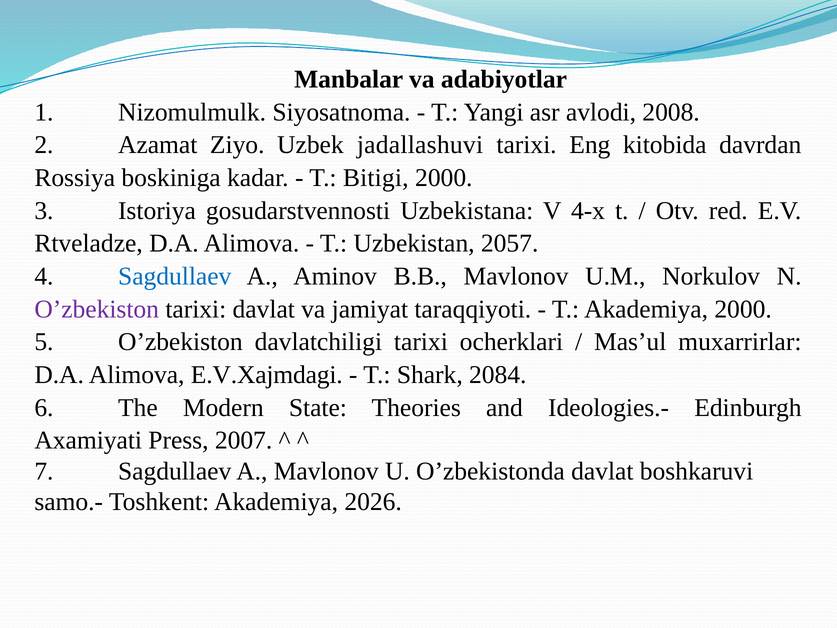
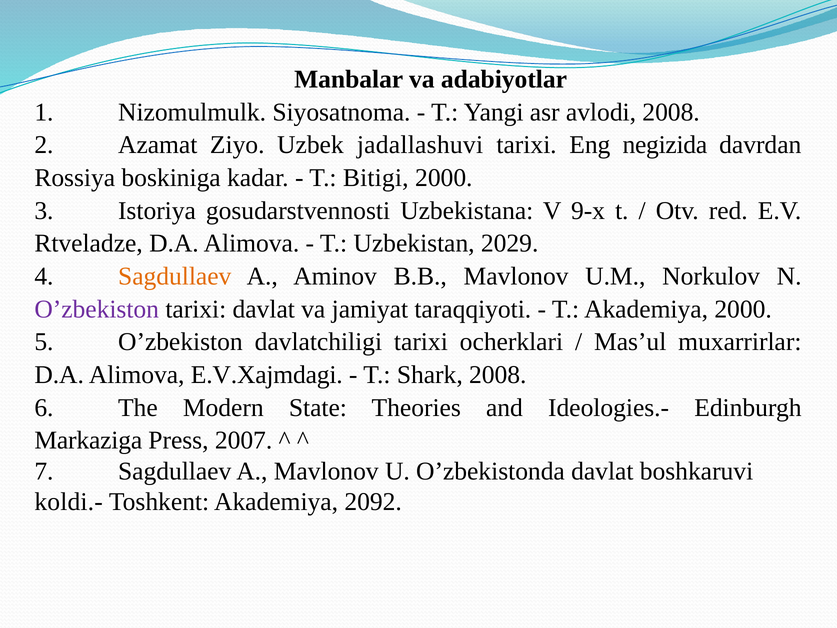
kitobida: kitobida -> negizida
4-x: 4-x -> 9-x
2057: 2057 -> 2029
Sagdullaev at (175, 276) colour: blue -> orange
Shark 2084: 2084 -> 2008
Axamiyati: Axamiyati -> Markaziga
samo.-: samo.- -> koldi.-
2026: 2026 -> 2092
